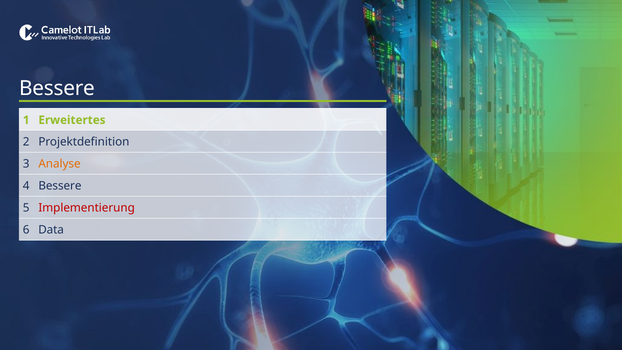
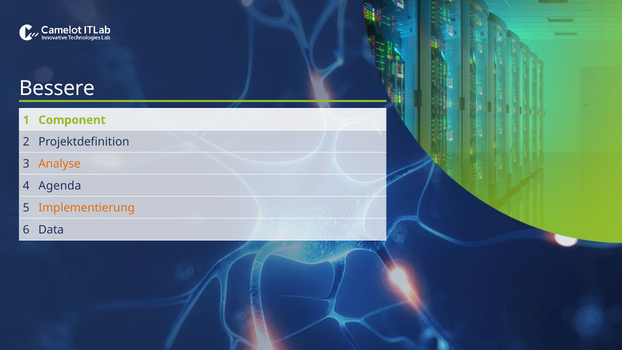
Erweitertes: Erweitertes -> Component
Bessere at (60, 186): Bessere -> Agenda
Implementierung colour: red -> orange
